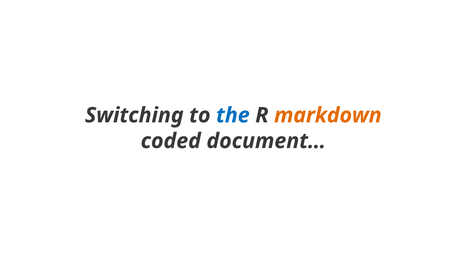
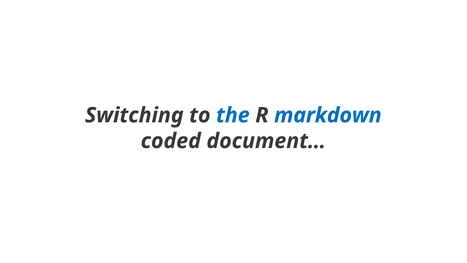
markdown colour: orange -> blue
